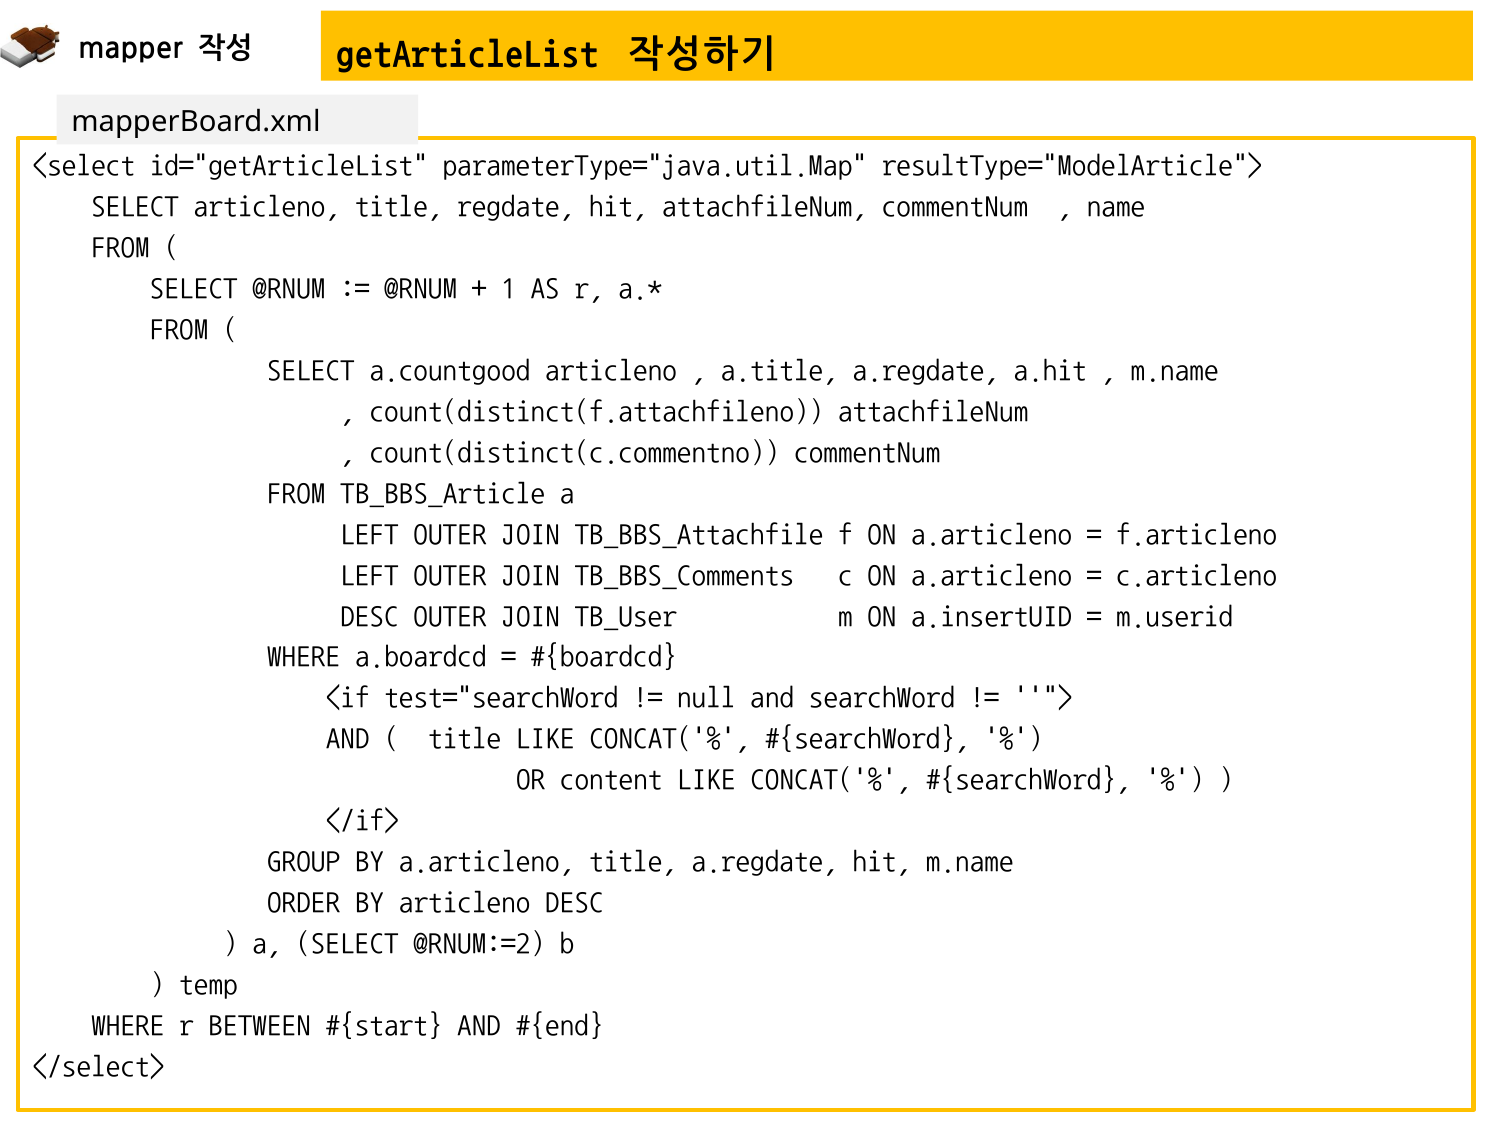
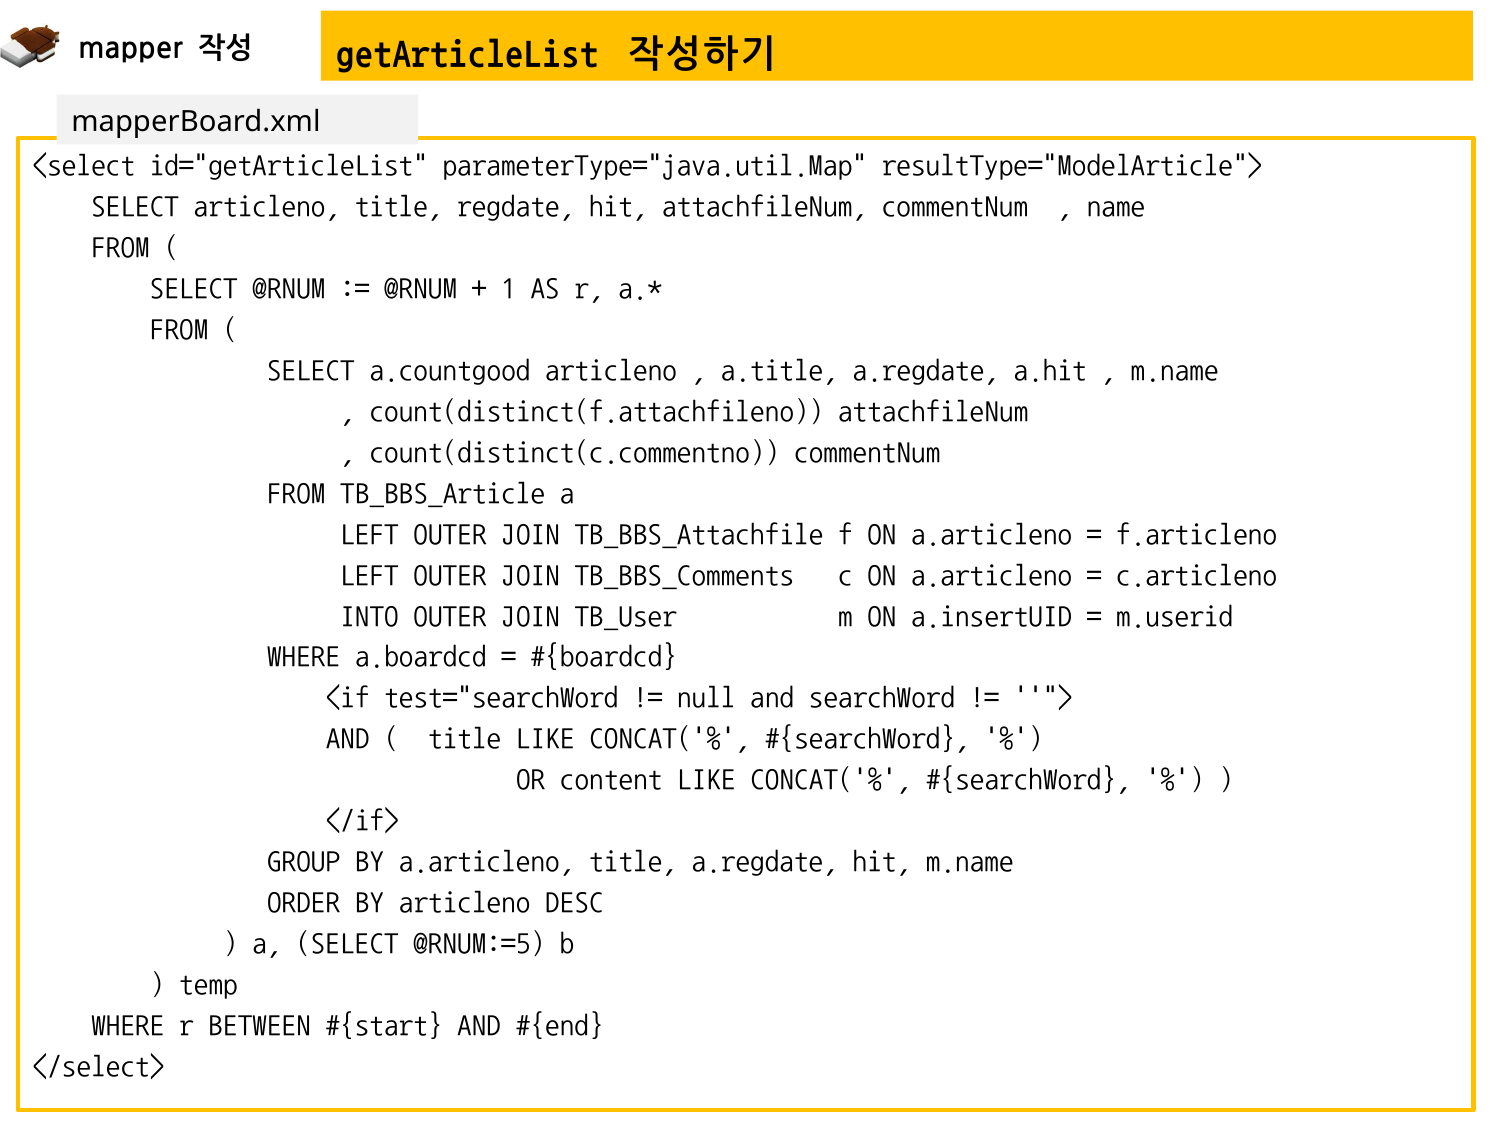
DESC at (370, 616): DESC -> INTO
@RNUM:=2: @RNUM:=2 -> @RNUM:=5
